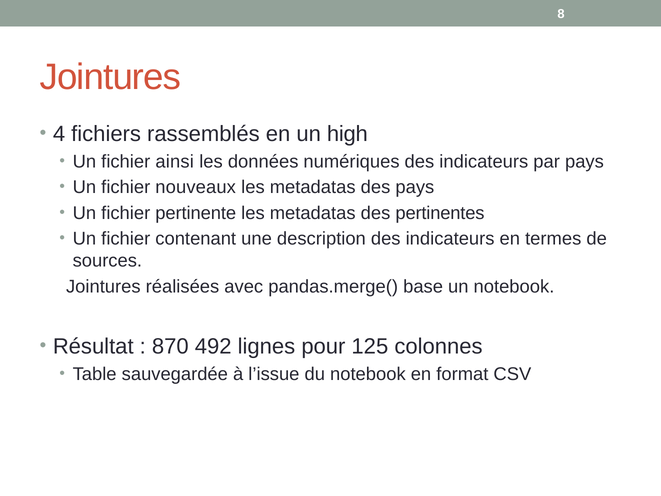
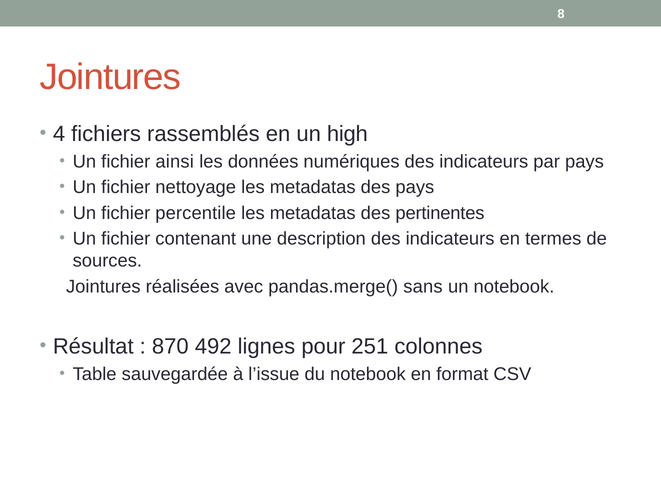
nouveaux: nouveaux -> nettoyage
pertinente: pertinente -> percentile
base: base -> sans
125: 125 -> 251
